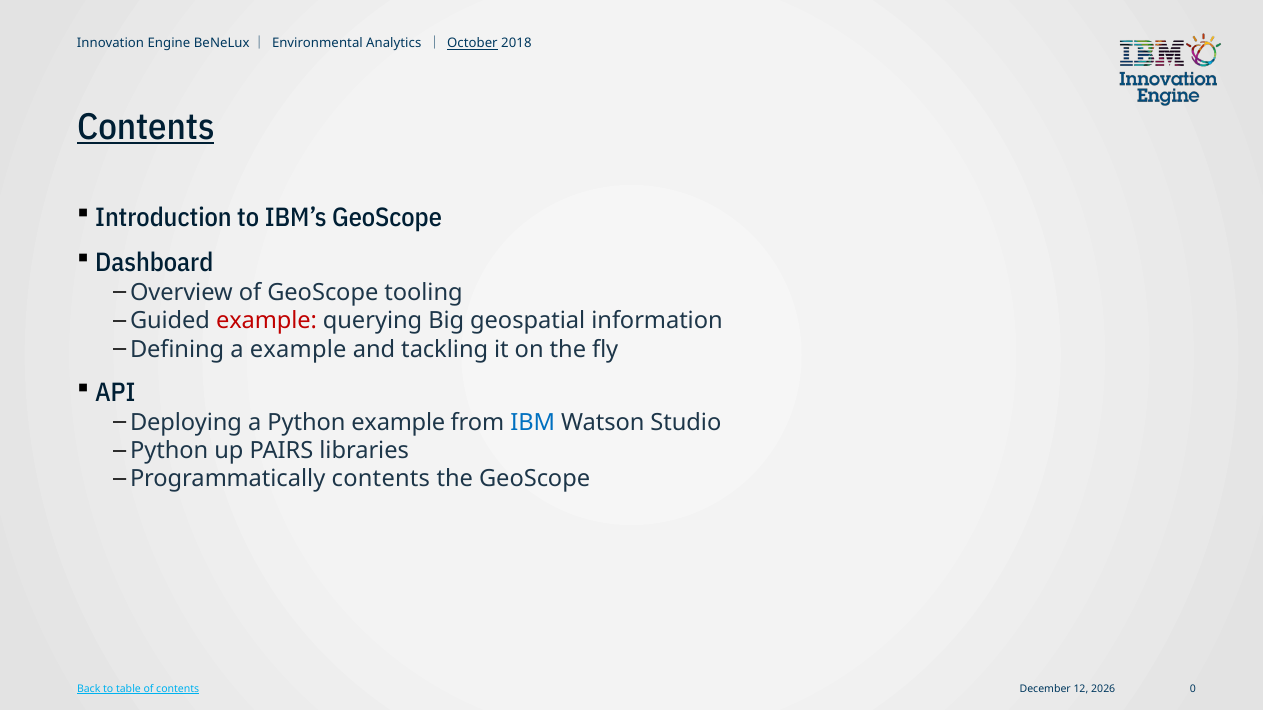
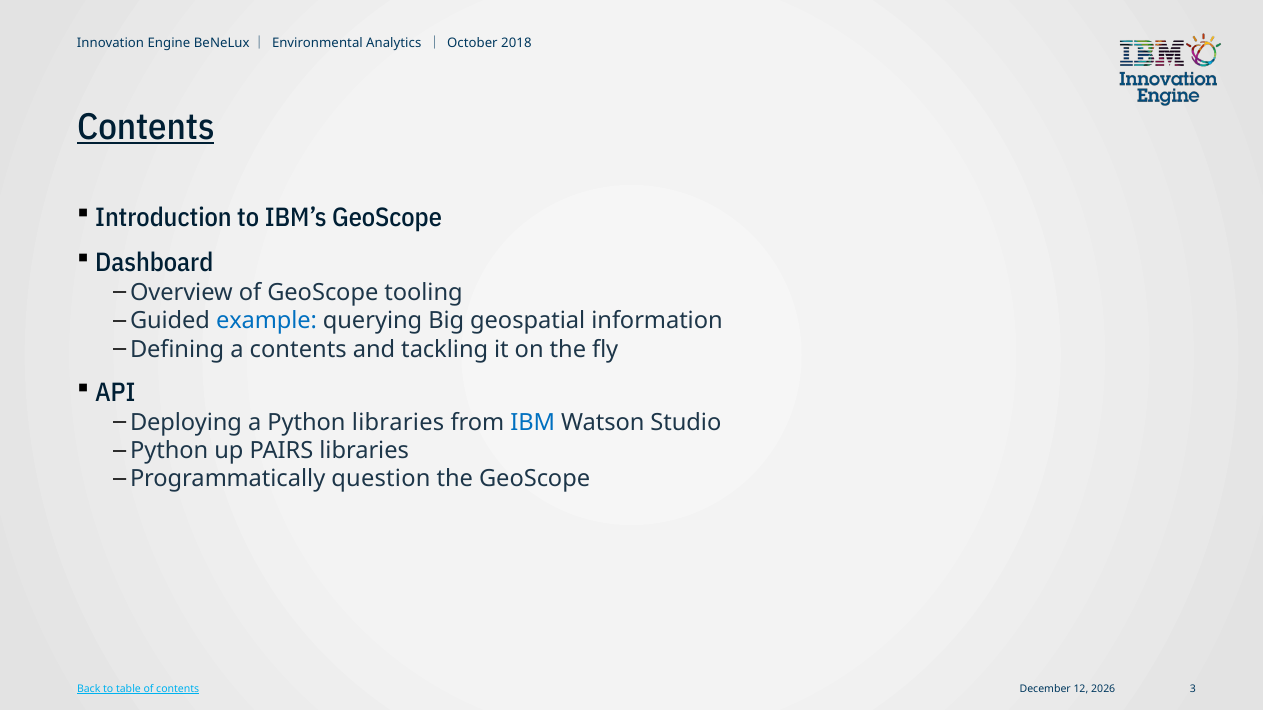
October underline: present -> none
example at (267, 321) colour: red -> blue
a example: example -> contents
Python example: example -> libraries
Programmatically contents: contents -> question
0: 0 -> 3
